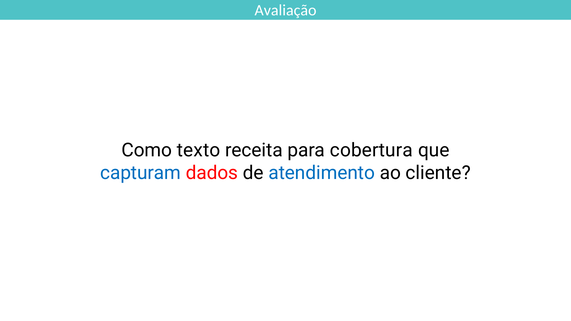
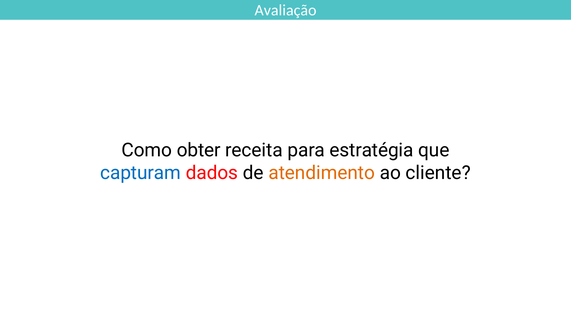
texto: texto -> obter
cobertura: cobertura -> estratégia
atendimento colour: blue -> orange
